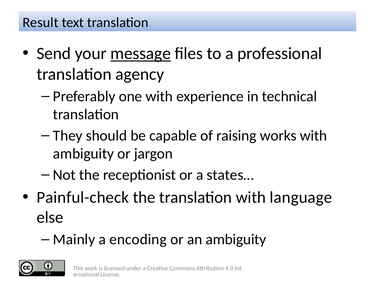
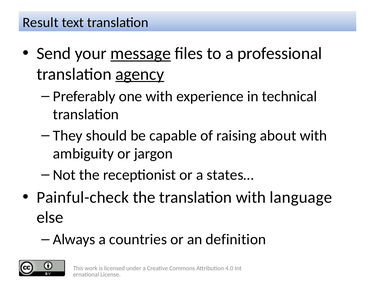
agency underline: none -> present
works: works -> about
Mainly: Mainly -> Always
encoding: encoding -> countries
an ambiguity: ambiguity -> definition
